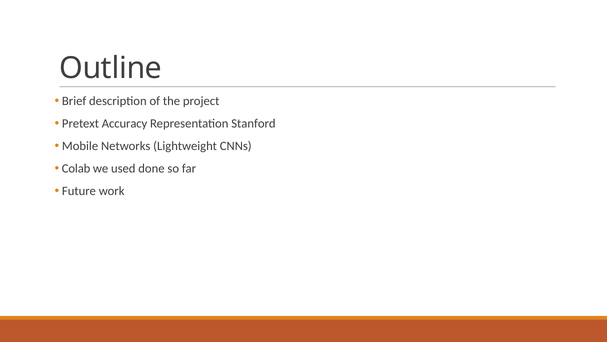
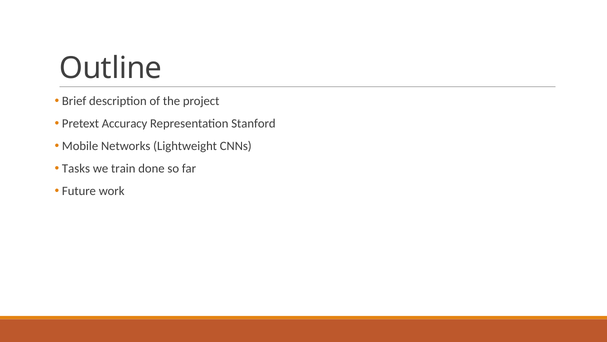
Colab: Colab -> Tasks
used: used -> train
